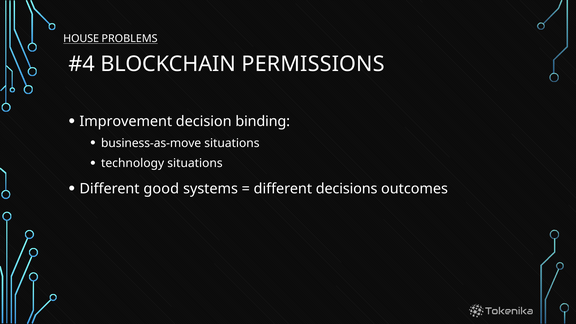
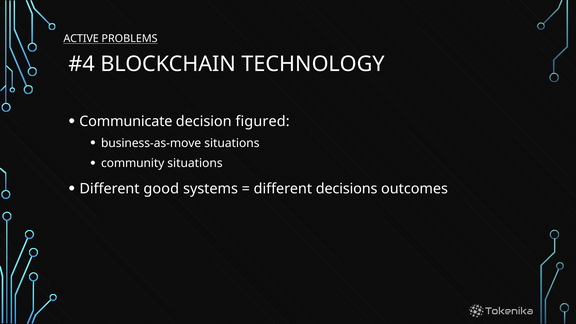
HOUSE: HOUSE -> ACTIVE
PERMISSIONS: PERMISSIONS -> TECHNOLOGY
Improvement: Improvement -> Communicate
binding: binding -> figured
technology: technology -> community
